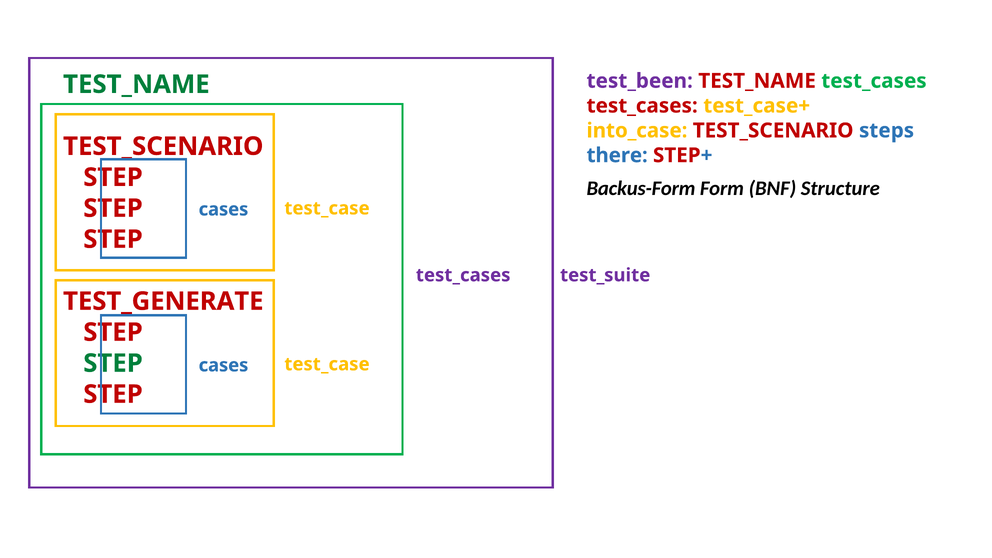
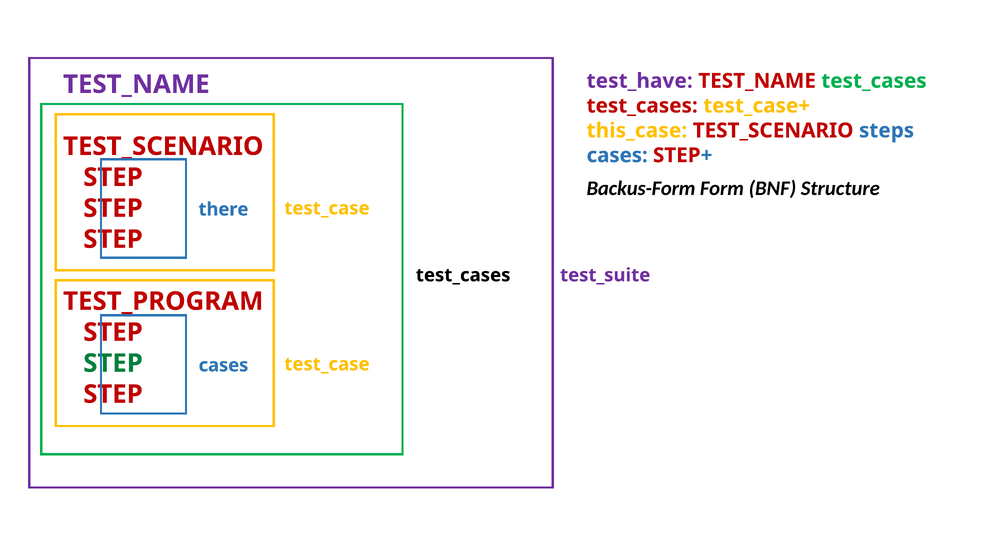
test_been: test_been -> test_have
TEST_NAME at (136, 84) colour: green -> purple
into_case: into_case -> this_case
there at (617, 155): there -> cases
cases at (223, 209): cases -> there
test_cases at (463, 275) colour: purple -> black
TEST_GENERATE: TEST_GENERATE -> TEST_PROGRAM
